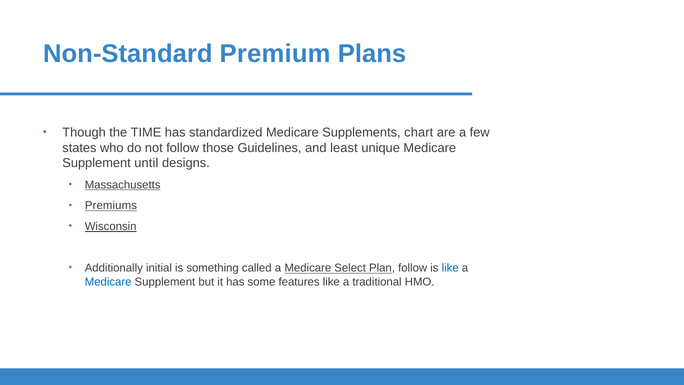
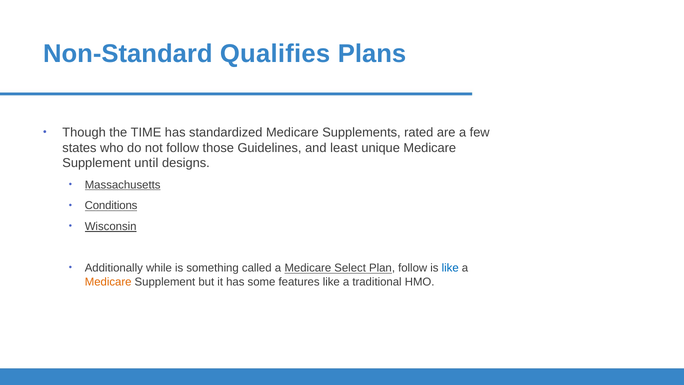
Premium: Premium -> Qualifies
chart: chart -> rated
Premiums: Premiums -> Conditions
initial: initial -> while
Medicare at (108, 282) colour: blue -> orange
